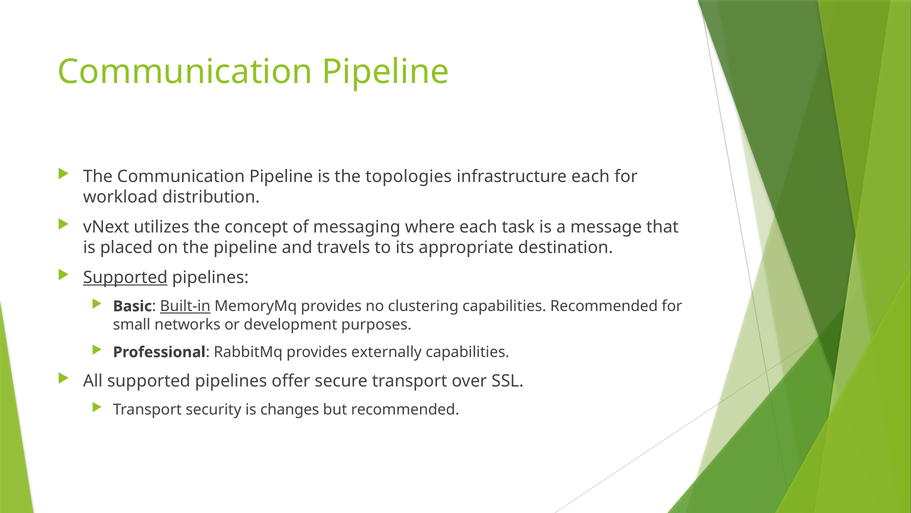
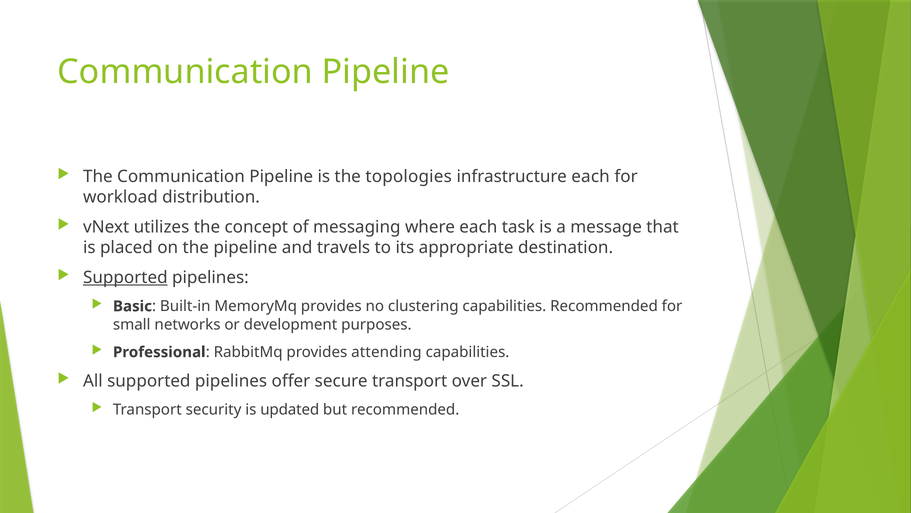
Built-in underline: present -> none
externally: externally -> attending
changes: changes -> updated
